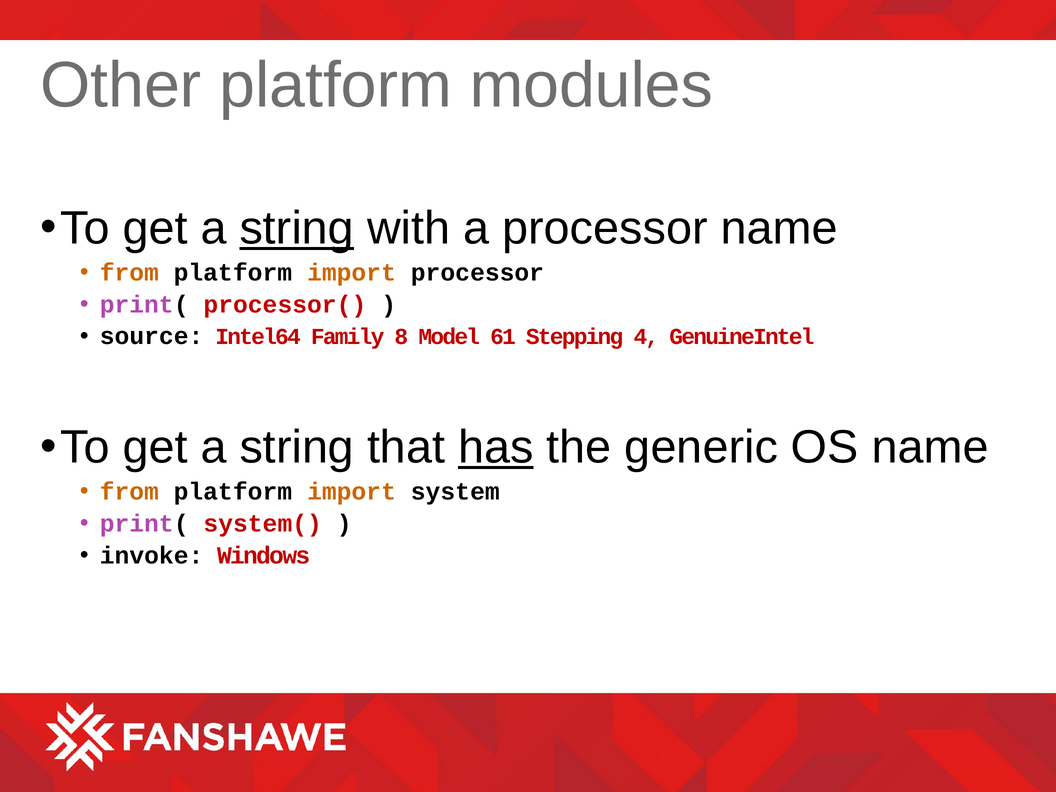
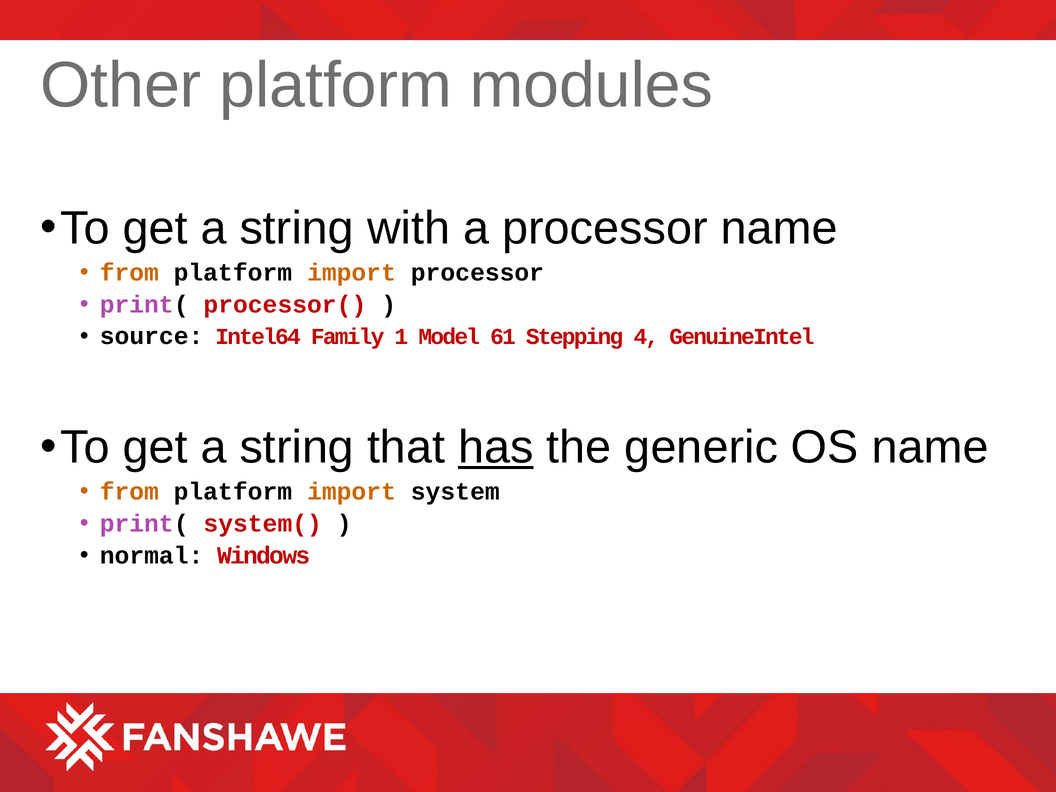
string at (297, 228) underline: present -> none
8: 8 -> 1
invoke: invoke -> normal
